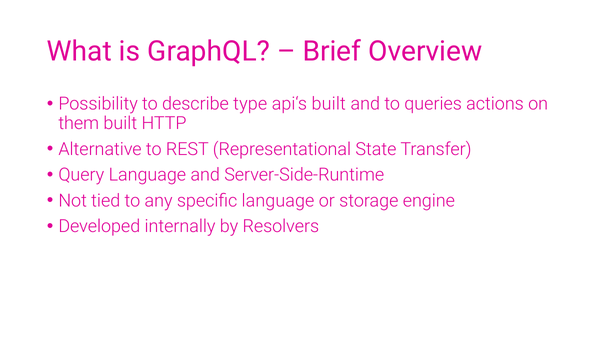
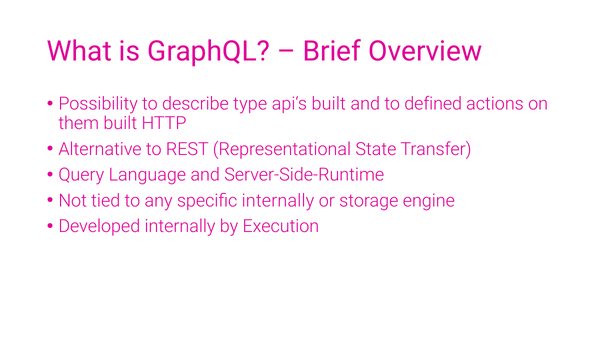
queries: queries -> defined
specific language: language -> internally
Resolvers: Resolvers -> Execution
